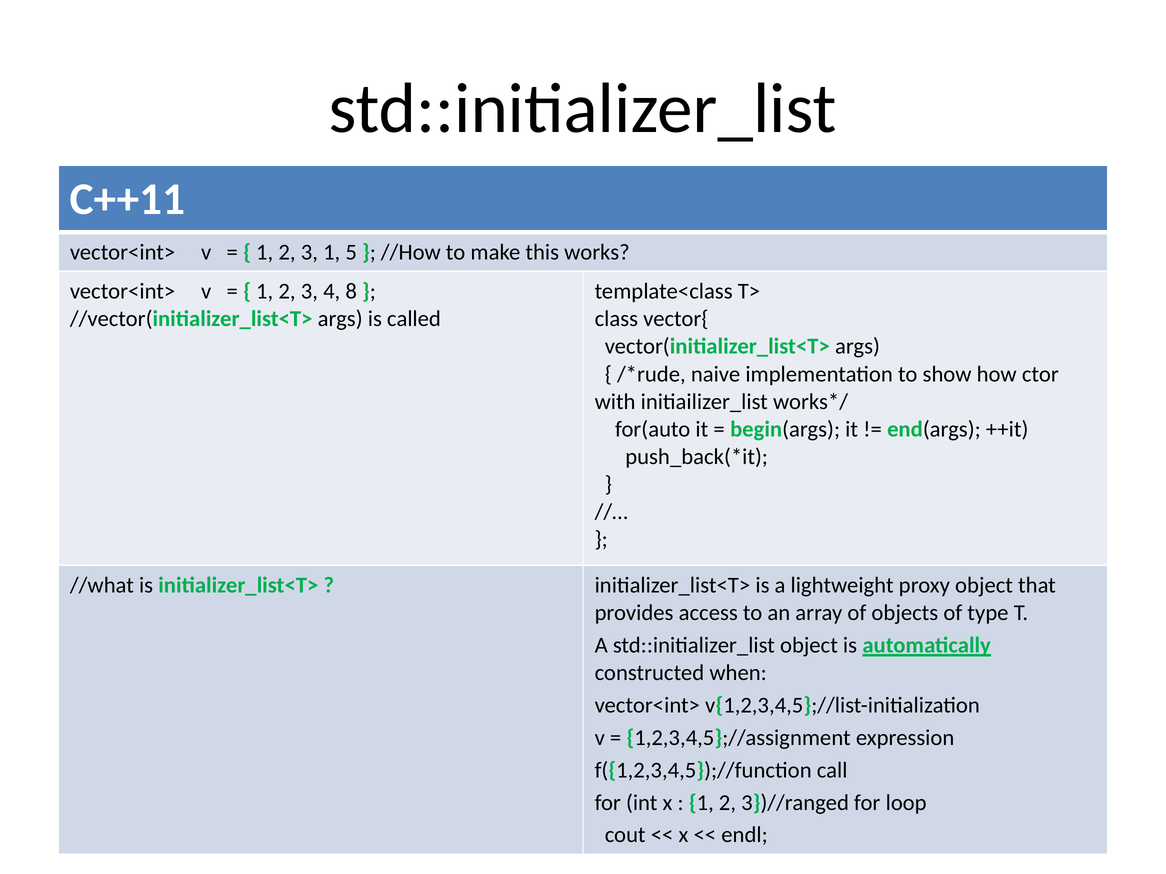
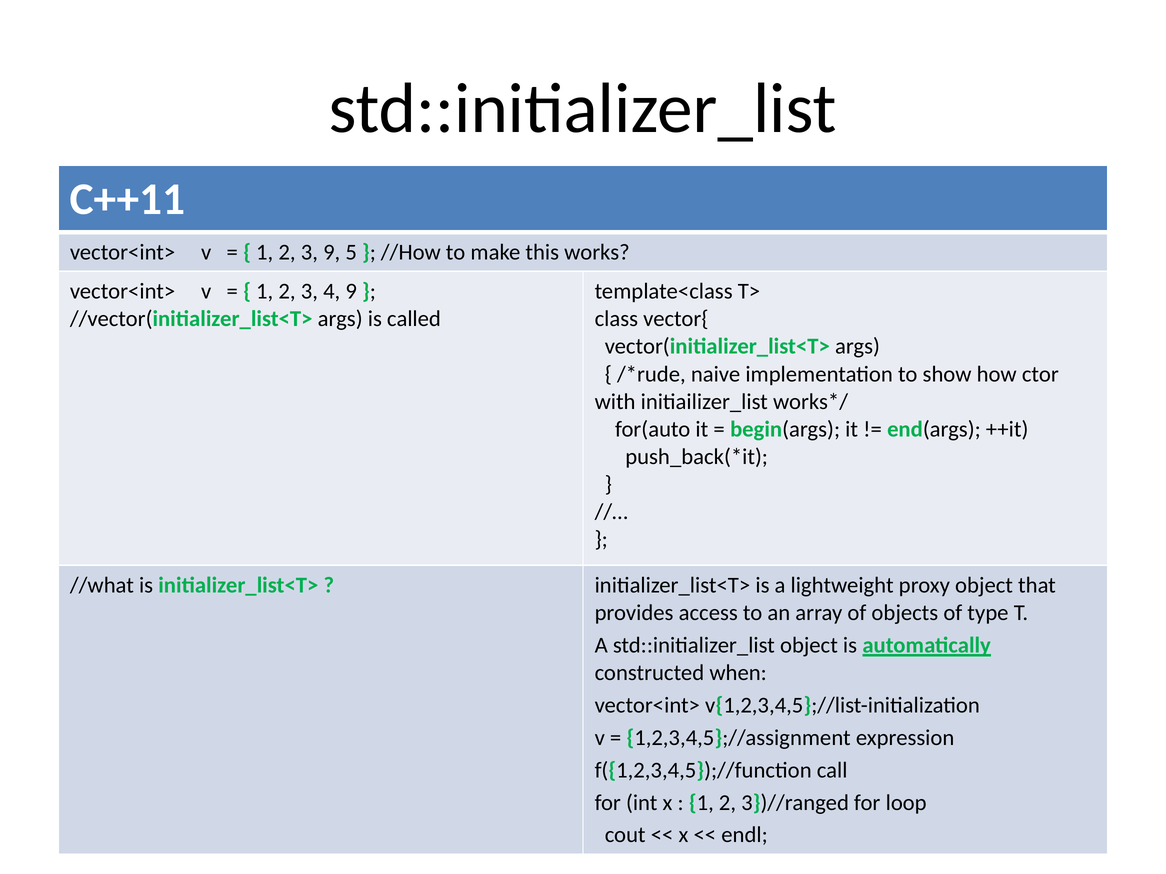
3 1: 1 -> 9
4 8: 8 -> 9
